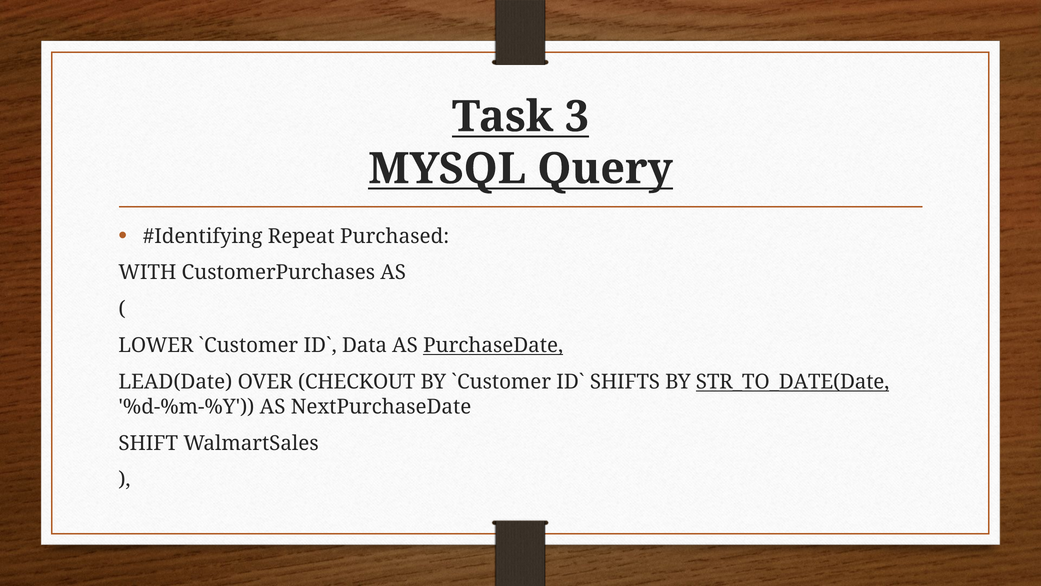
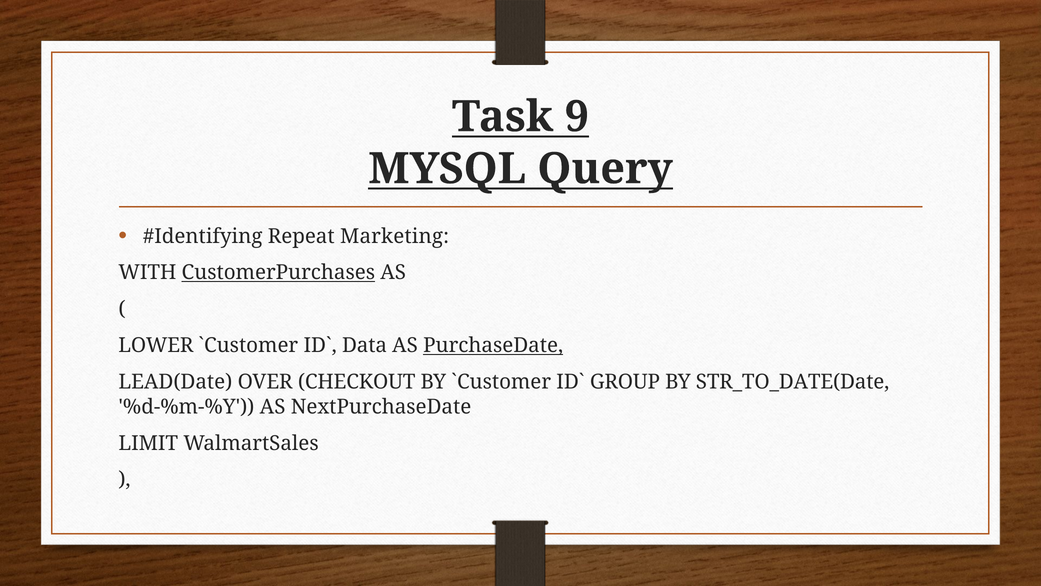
3: 3 -> 9
Purchased: Purchased -> Marketing
CustomerPurchases underline: none -> present
SHIFTS: SHIFTS -> GROUP
STR_TO_DATE(Date underline: present -> none
SHIFT: SHIFT -> LIMIT
